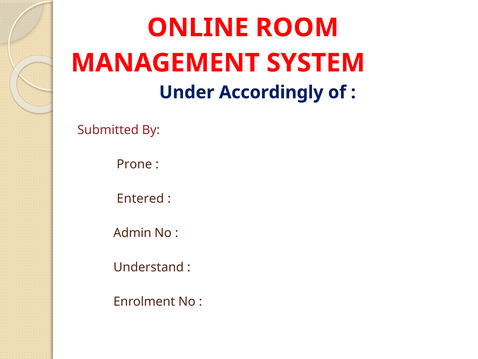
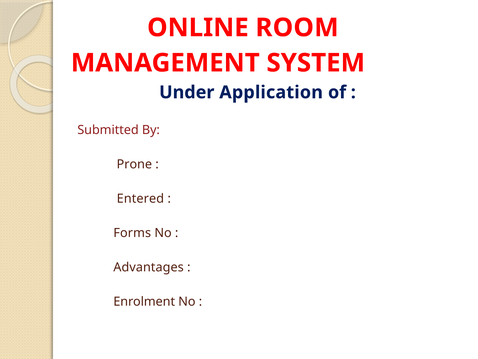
Accordingly: Accordingly -> Application
Admin: Admin -> Forms
Understand: Understand -> Advantages
